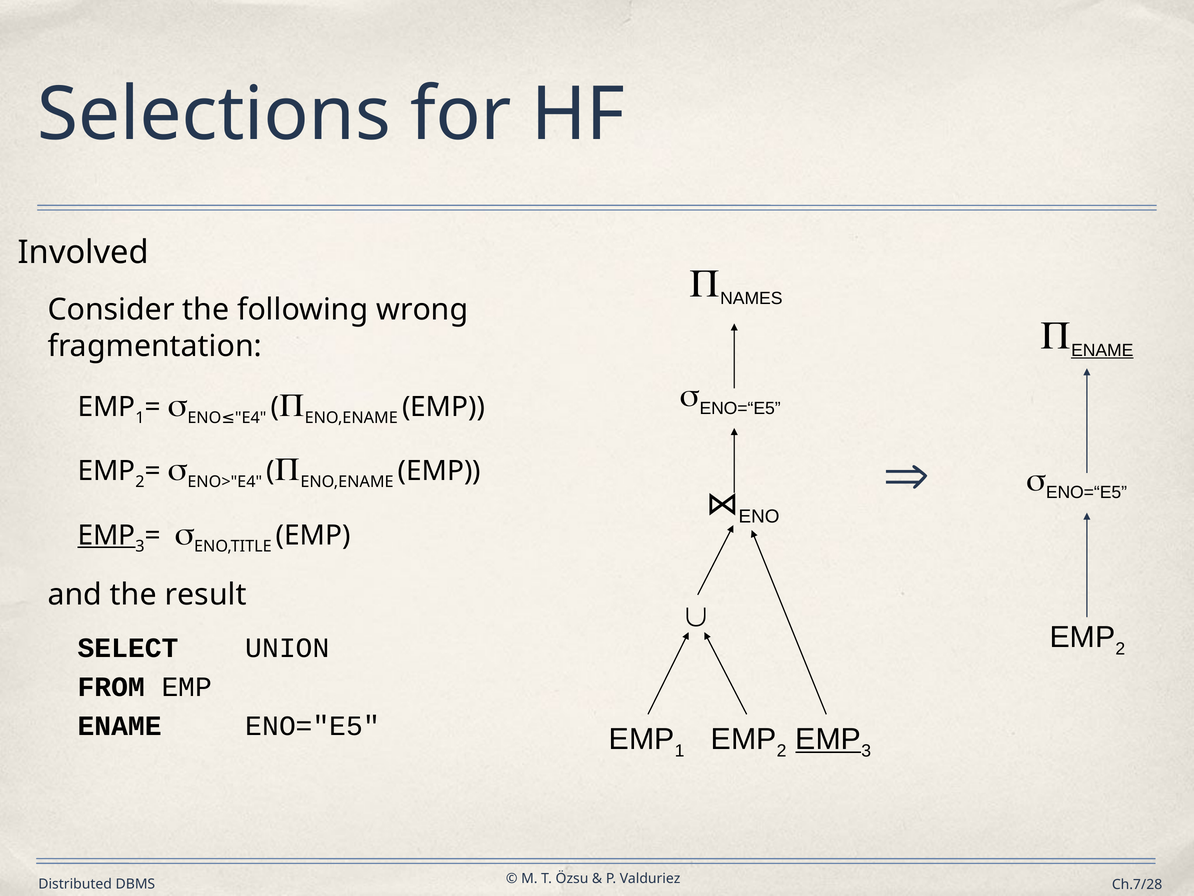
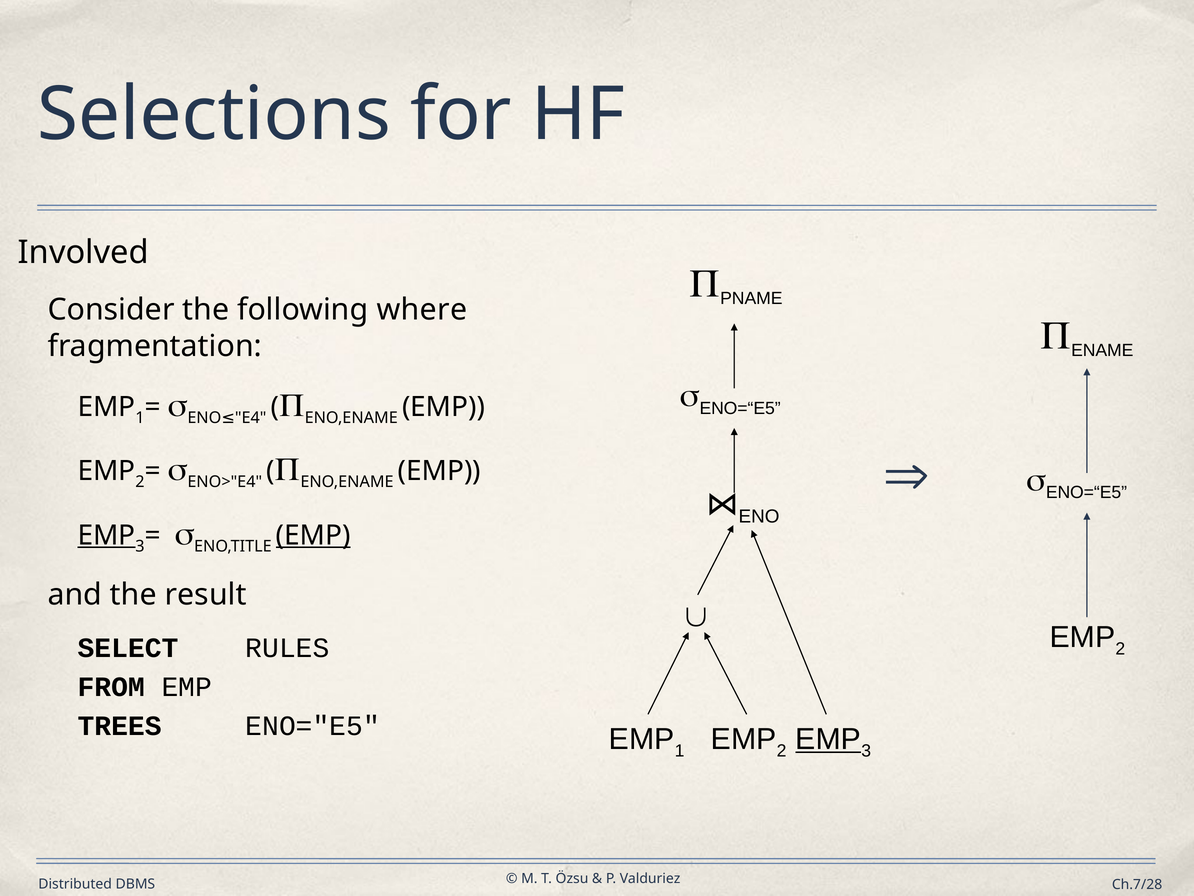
NAMES: NAMES -> PNAME
wrong: wrong -> where
ENAME at (1102, 350) underline: present -> none
EMP at (313, 535) underline: none -> present
UNION: UNION -> RULES
ENAME at (120, 726): ENAME -> TREES
